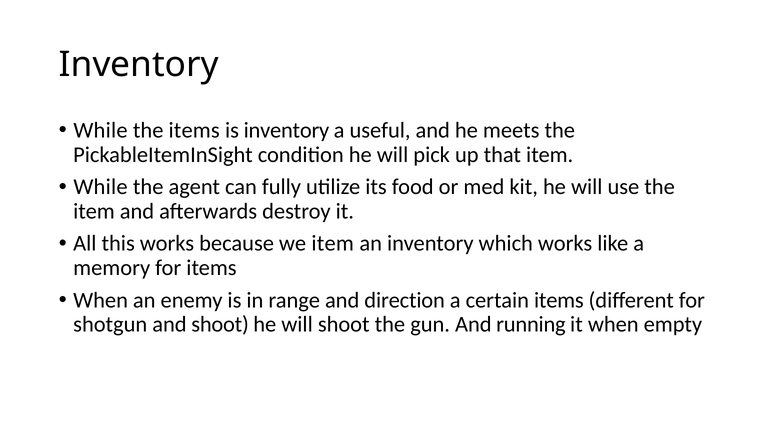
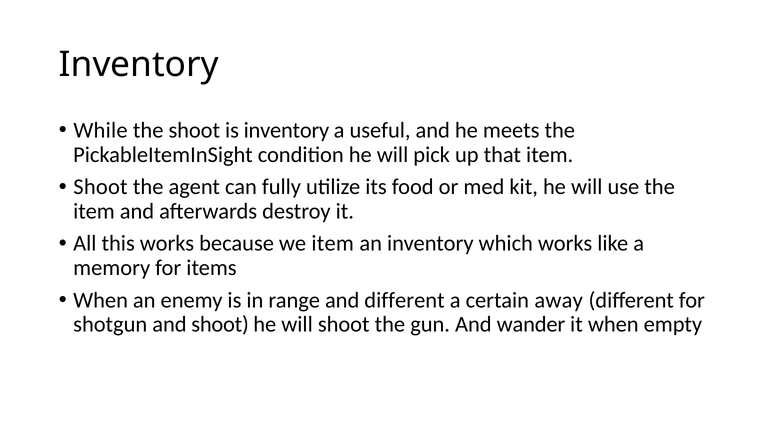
the items: items -> shoot
While at (100, 187): While -> Shoot
and direction: direction -> different
certain items: items -> away
running: running -> wander
